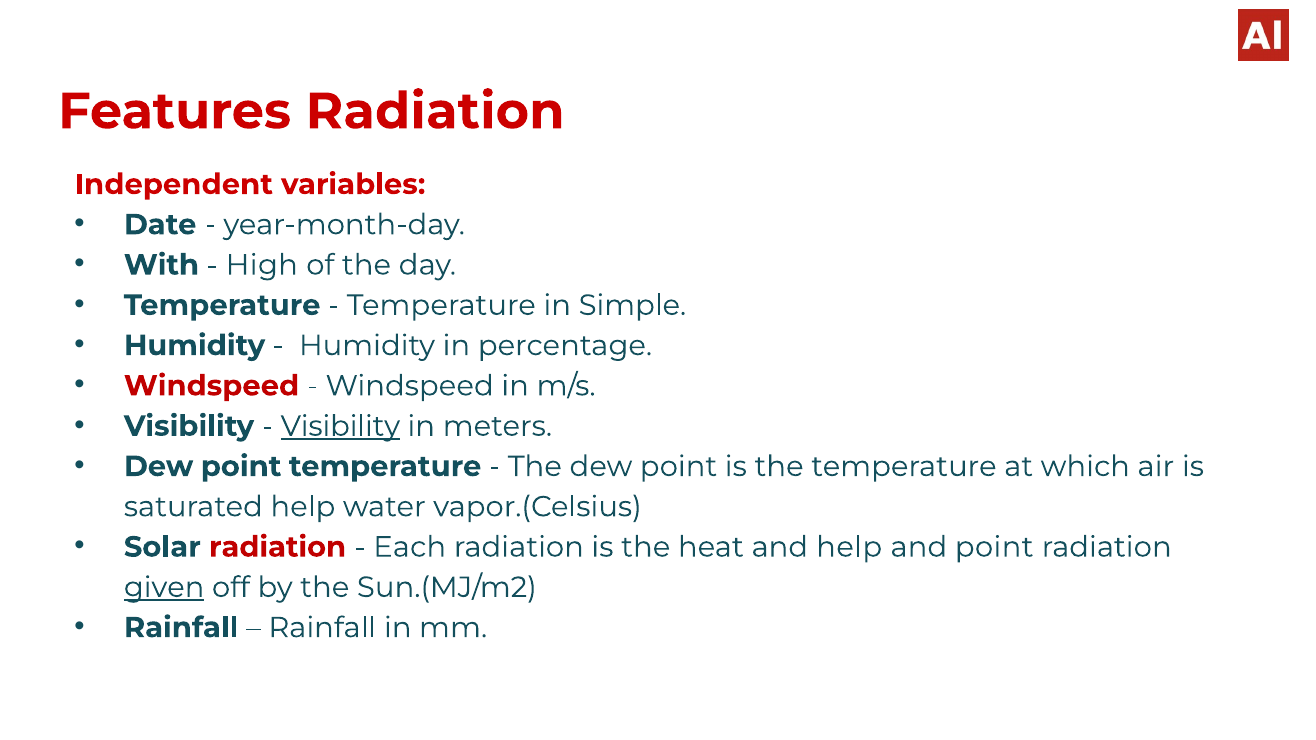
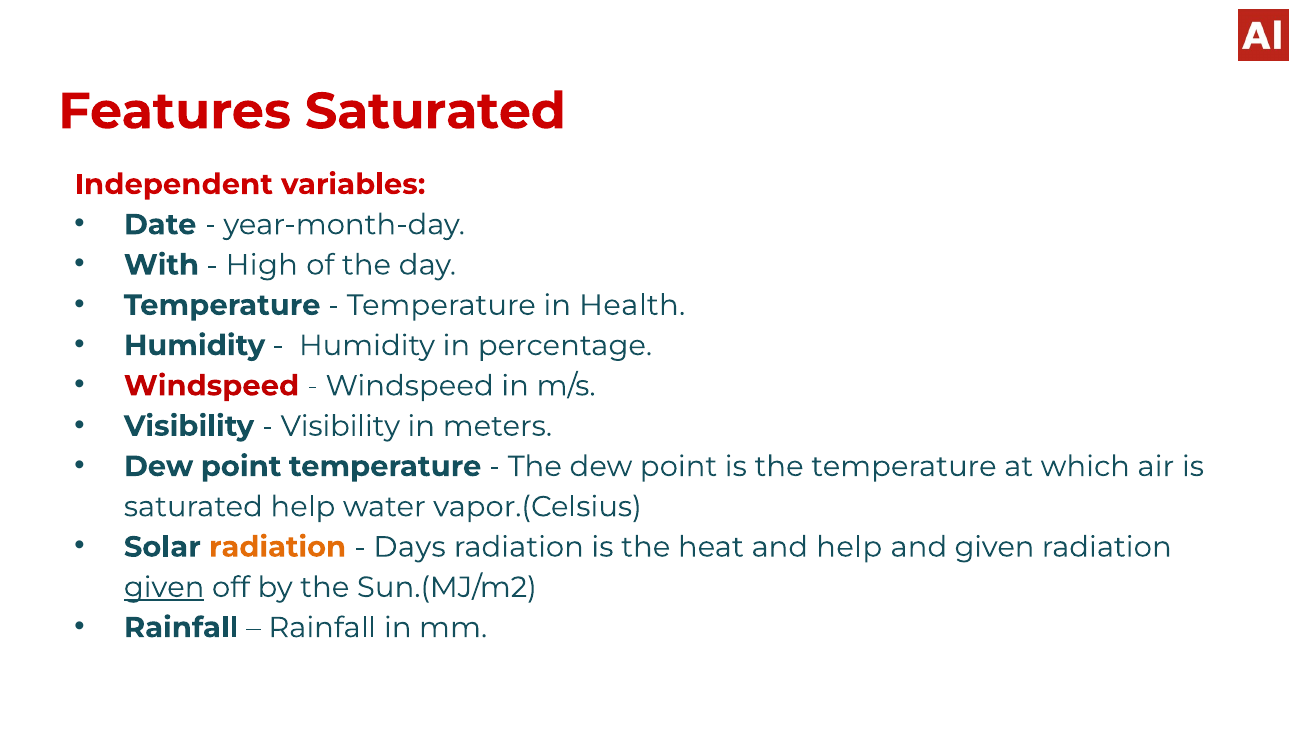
Features Radiation: Radiation -> Saturated
Simple: Simple -> Health
Visibility at (340, 426) underline: present -> none
radiation at (278, 547) colour: red -> orange
Each: Each -> Days
and point: point -> given
